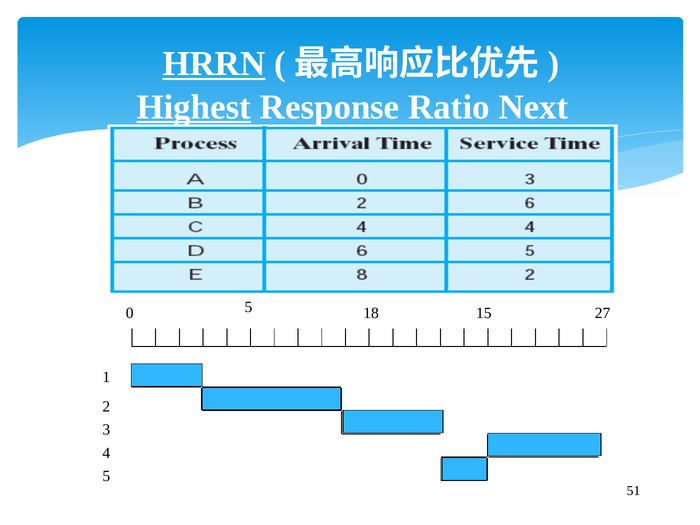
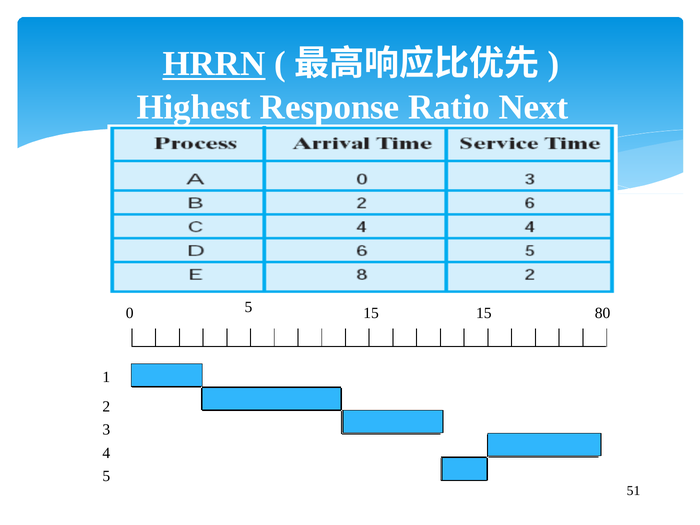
Highest underline: present -> none
5 18: 18 -> 15
27: 27 -> 80
